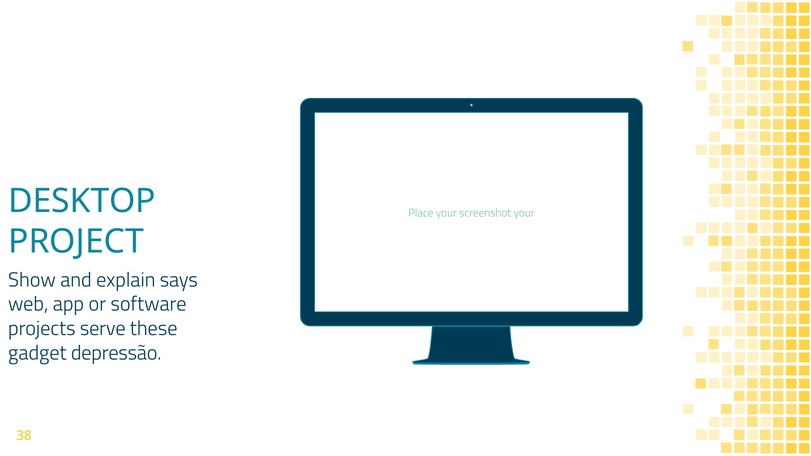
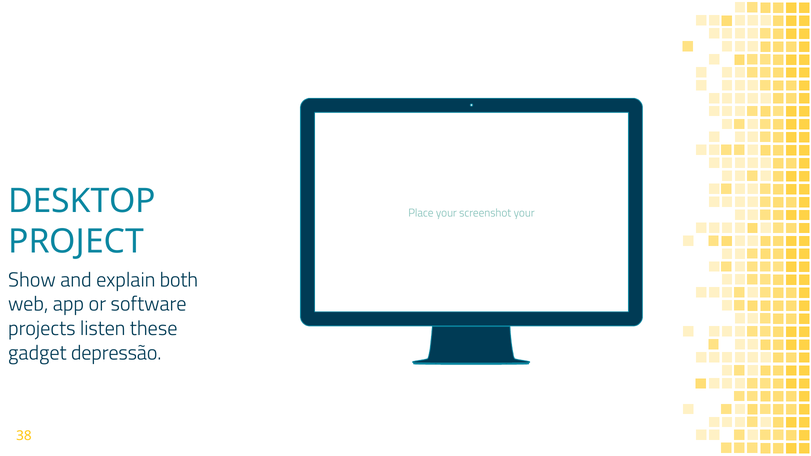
says: says -> both
serve: serve -> listen
